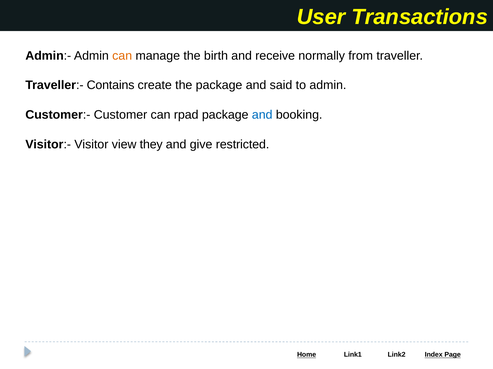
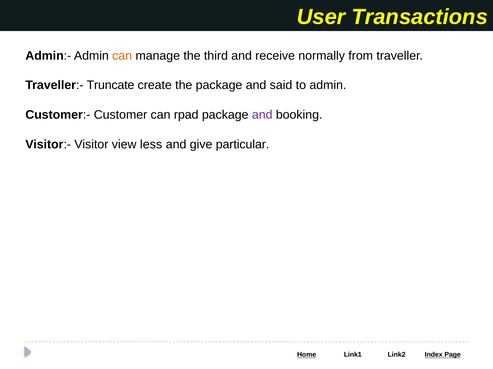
birth: birth -> third
Contains: Contains -> Truncate
and at (262, 115) colour: blue -> purple
they: they -> less
restricted: restricted -> particular
